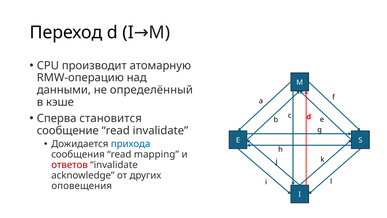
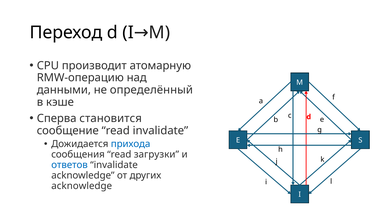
mapping: mapping -> загрузки
ответов colour: red -> blue
оповещения at (82, 186): оповещения -> acknowledge
